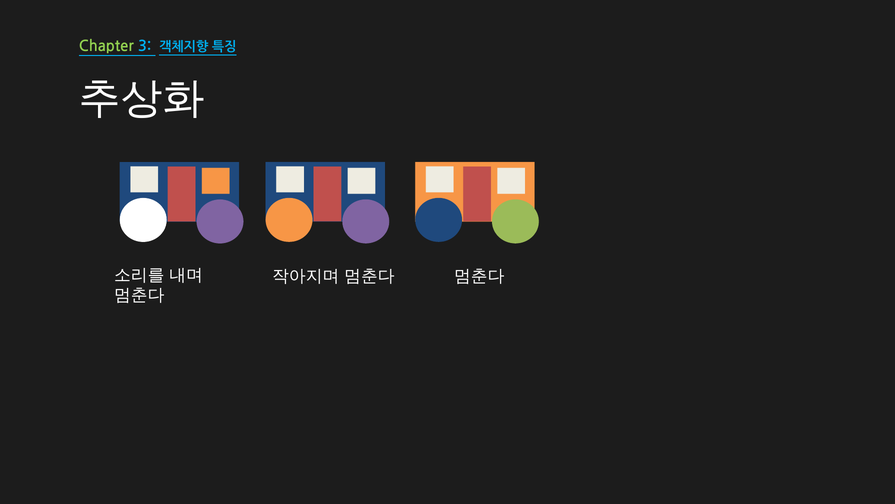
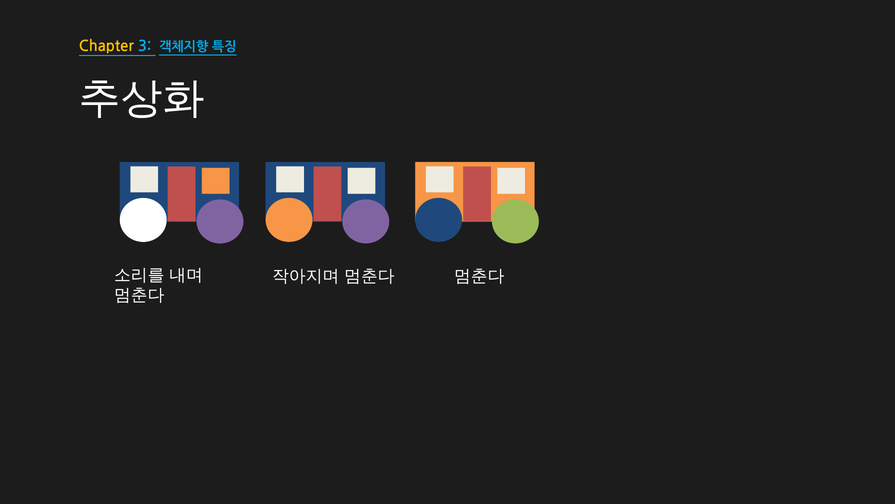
Chapter colour: light green -> yellow
